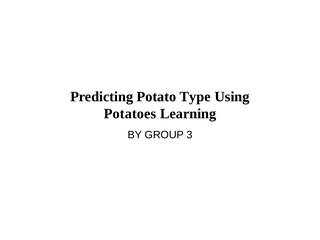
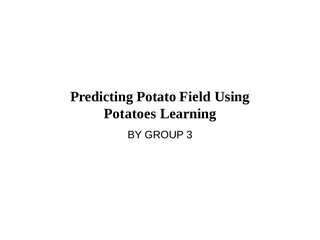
Type: Type -> Field
